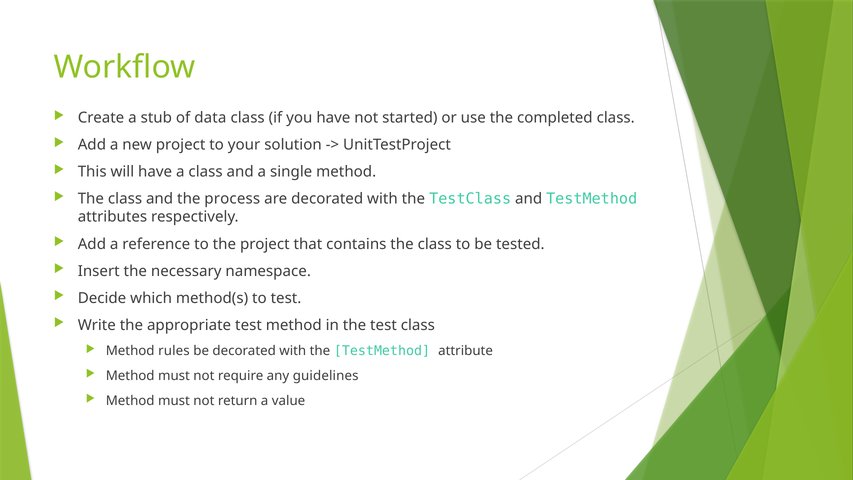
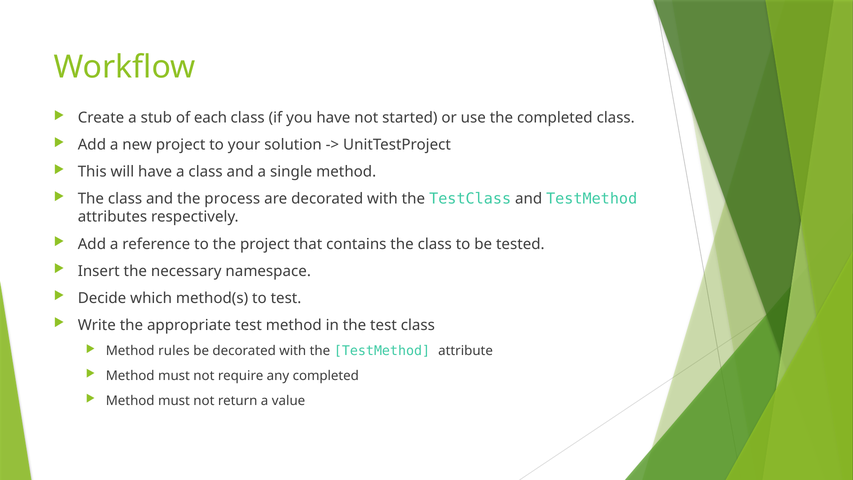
data: data -> each
any guidelines: guidelines -> completed
